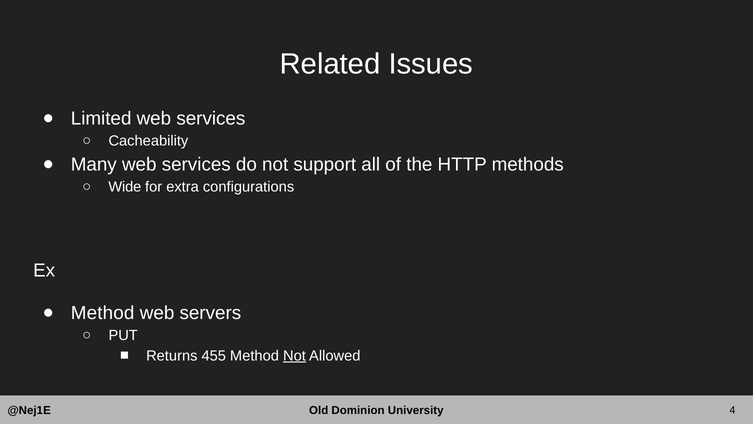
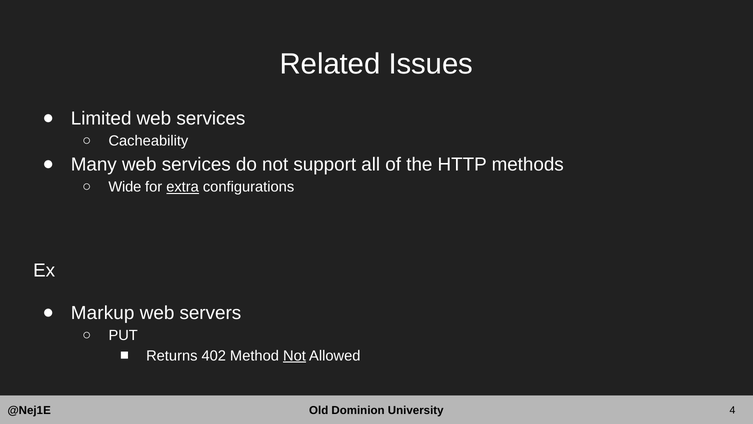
extra underline: none -> present
Method at (103, 313): Method -> Markup
455: 455 -> 402
